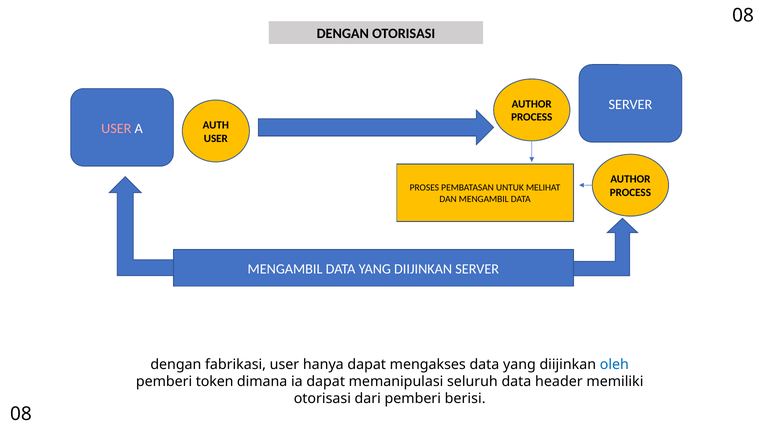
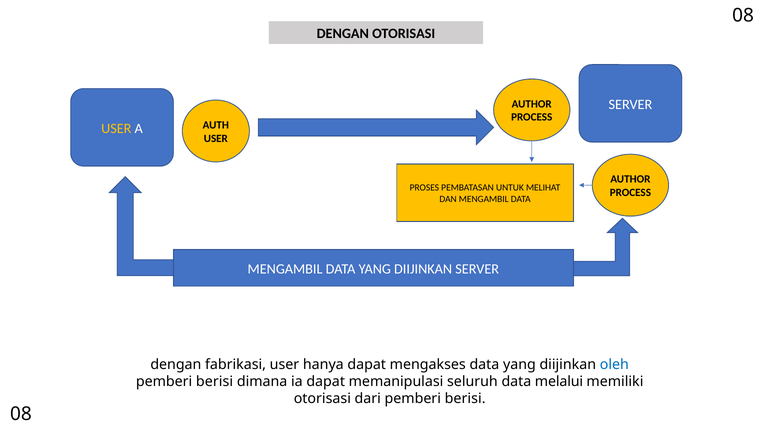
USER at (116, 128) colour: pink -> yellow
token at (215, 381): token -> berisi
header: header -> melalui
